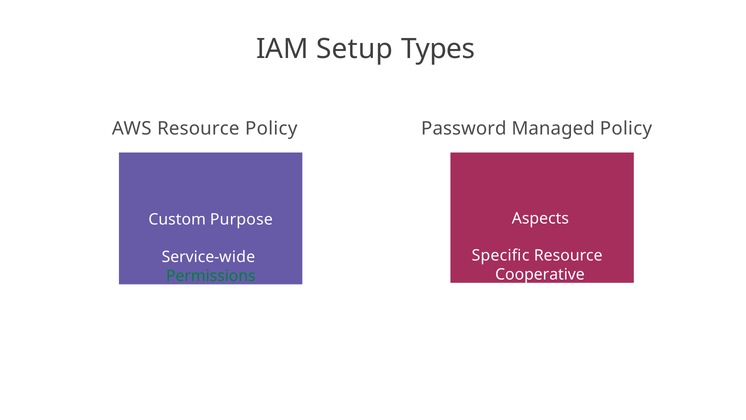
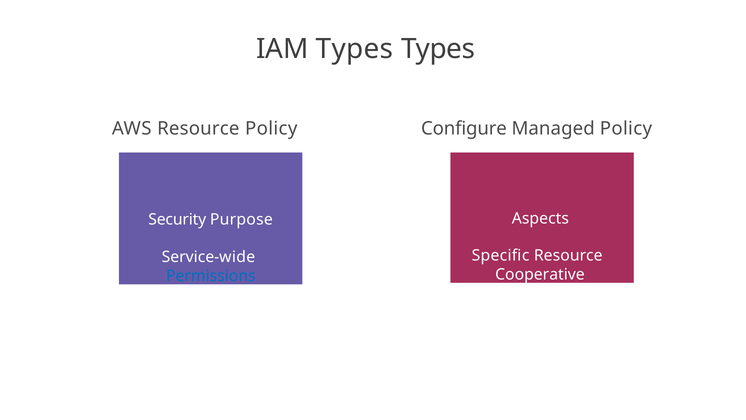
IAM Setup: Setup -> Types
Password: Password -> Configure
Custom: Custom -> Security
Permissions colour: green -> blue
